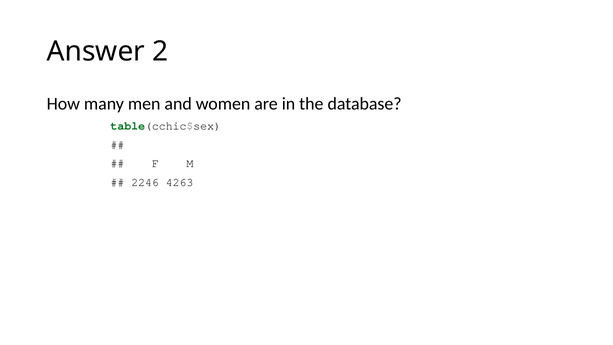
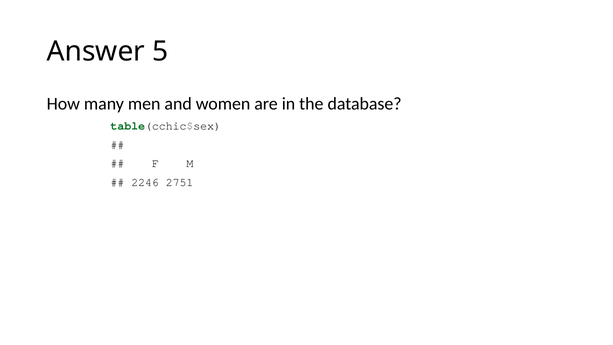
2: 2 -> 5
4263: 4263 -> 2751
